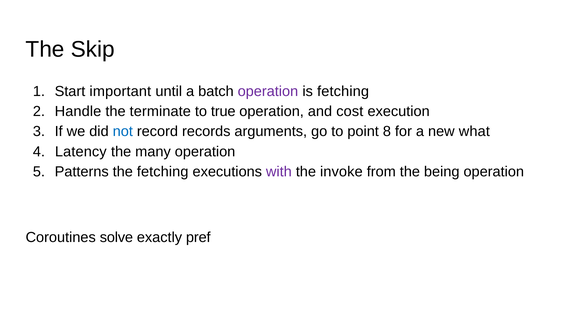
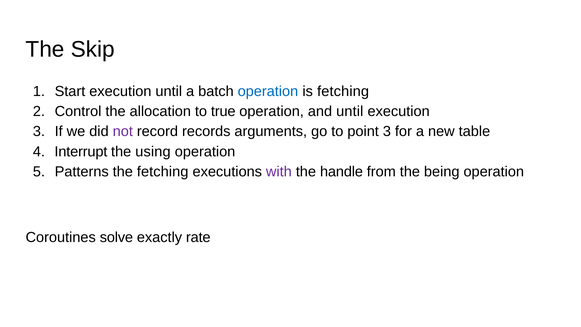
Start important: important -> execution
operation at (268, 91) colour: purple -> blue
Handle: Handle -> Control
terminate: terminate -> allocation
and cost: cost -> until
not colour: blue -> purple
point 8: 8 -> 3
what: what -> table
Latency: Latency -> Interrupt
many: many -> using
invoke: invoke -> handle
pref: pref -> rate
